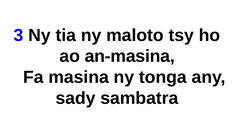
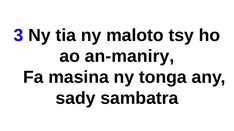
an-masina: an-masina -> an-maniry
